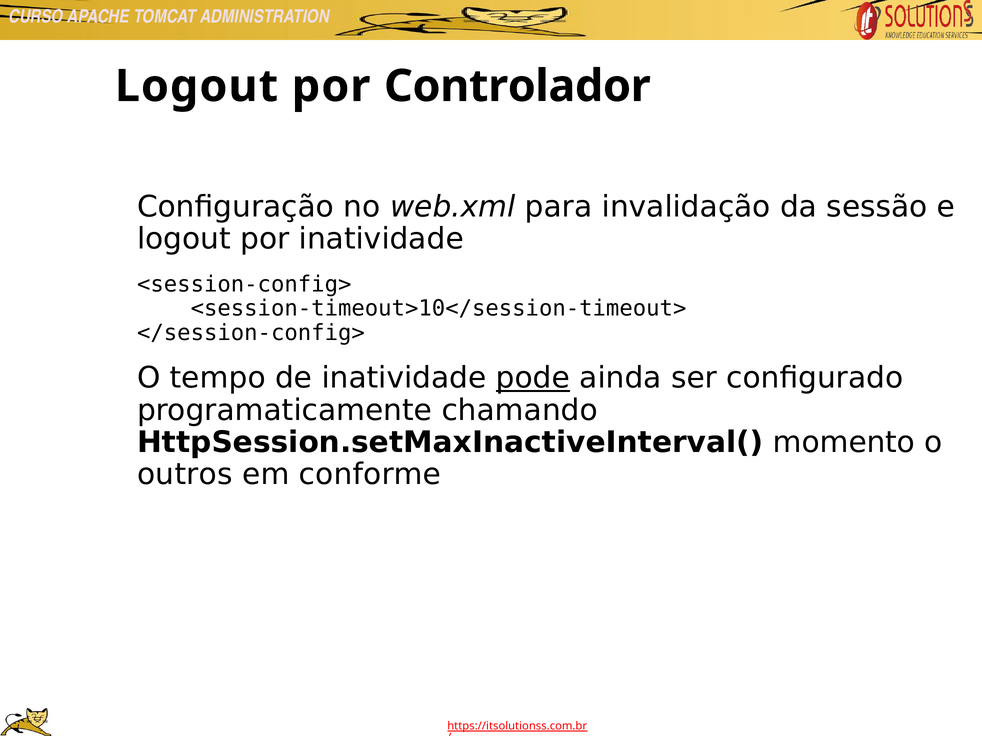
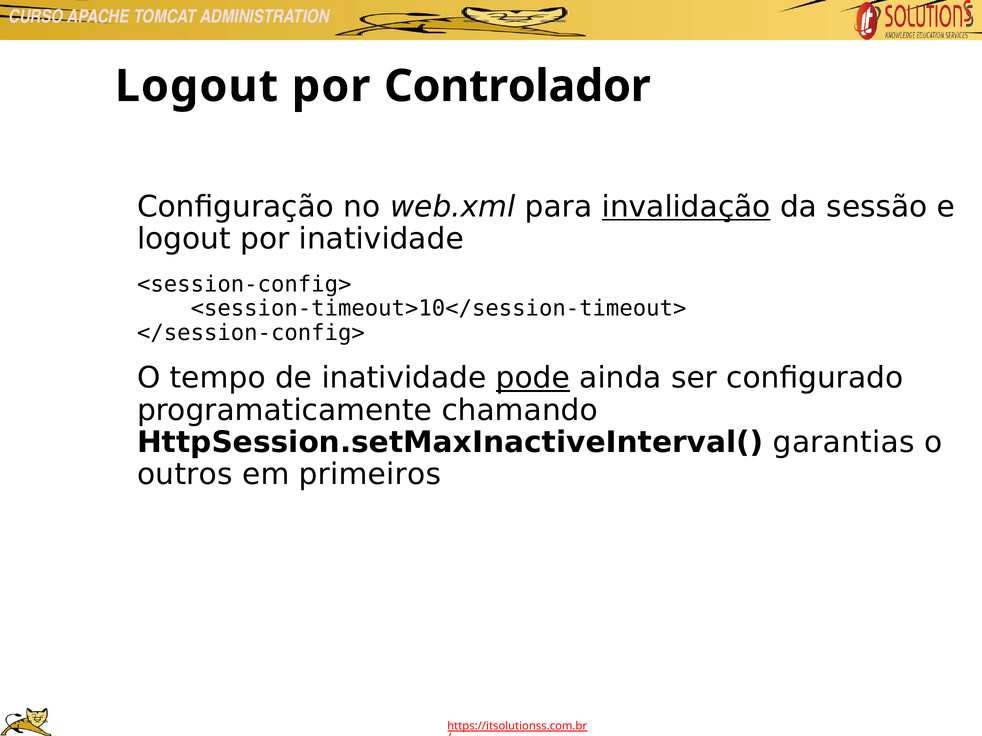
invalidação underline: none -> present
momento: momento -> garantias
conforme: conforme -> primeiros
